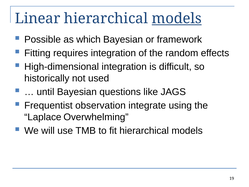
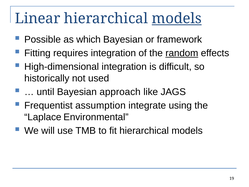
random underline: none -> present
questions: questions -> approach
observation: observation -> assumption
Overwhelming: Overwhelming -> Environmental
